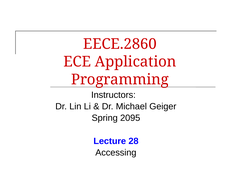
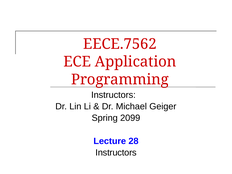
EECE.2860: EECE.2860 -> EECE.7562
2095: 2095 -> 2099
Accessing at (116, 153): Accessing -> Instructors
